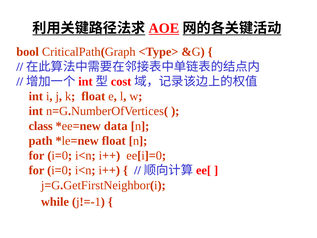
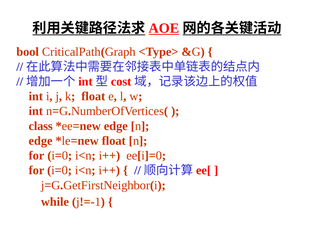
data at (116, 126): data -> edge
path at (41, 141): path -> edge
